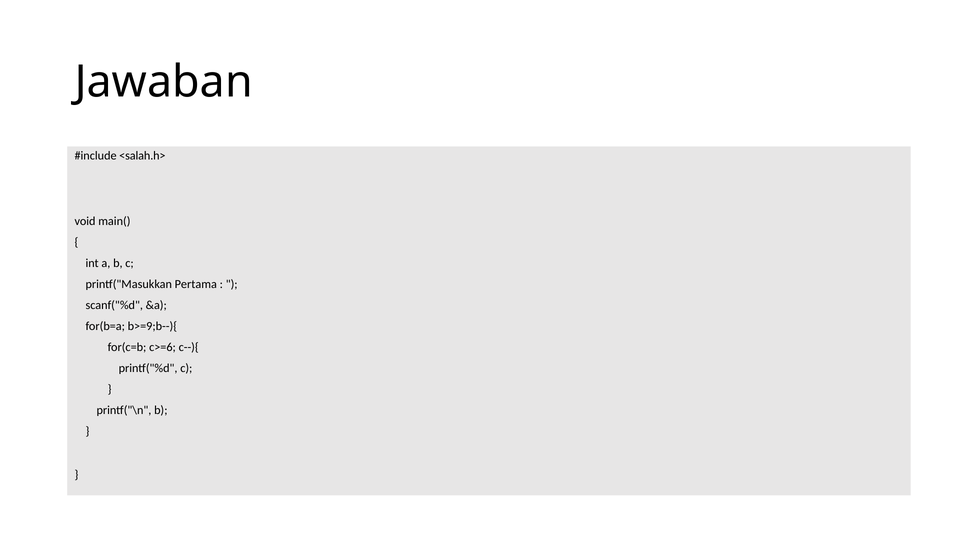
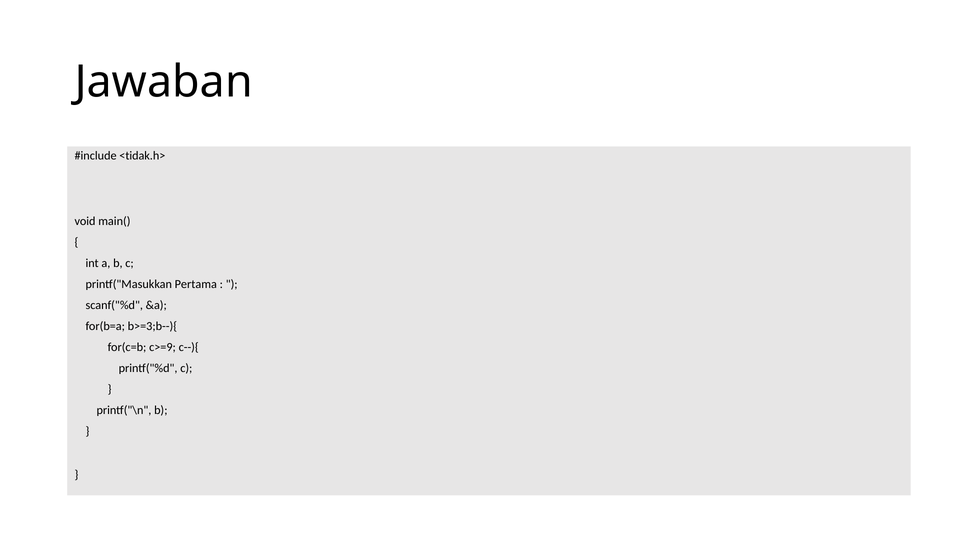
<salah.h>: <salah.h> -> <tidak.h>
b>=9;b--){: b>=9;b--){ -> b>=3;b--){
c>=6: c>=6 -> c>=9
